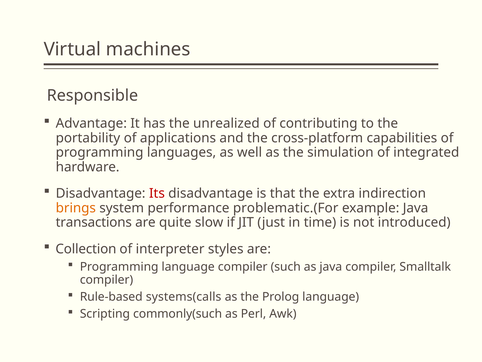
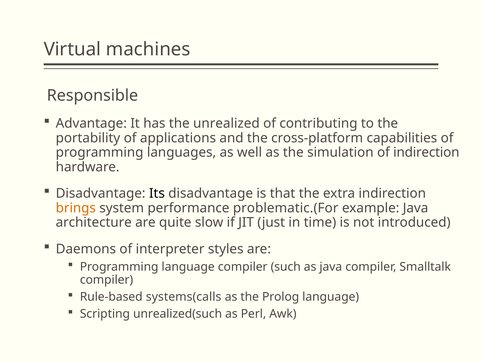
of integrated: integrated -> indirection
Its colour: red -> black
transactions: transactions -> architecture
Collection: Collection -> Daemons
commonly(such: commonly(such -> unrealized(such
